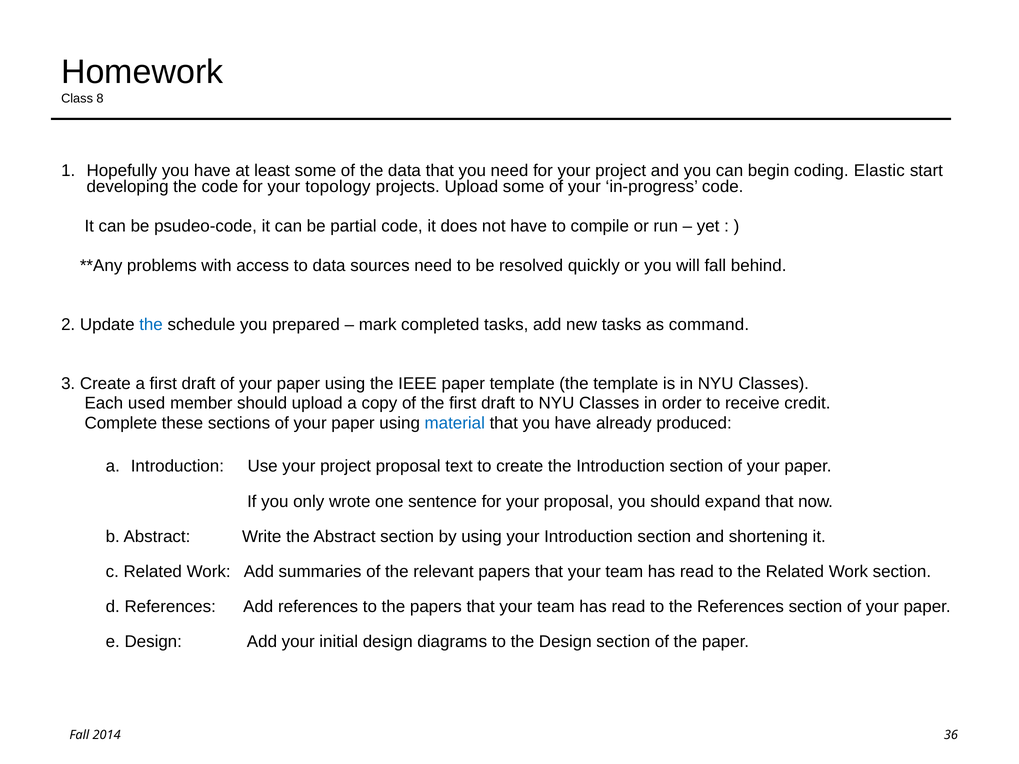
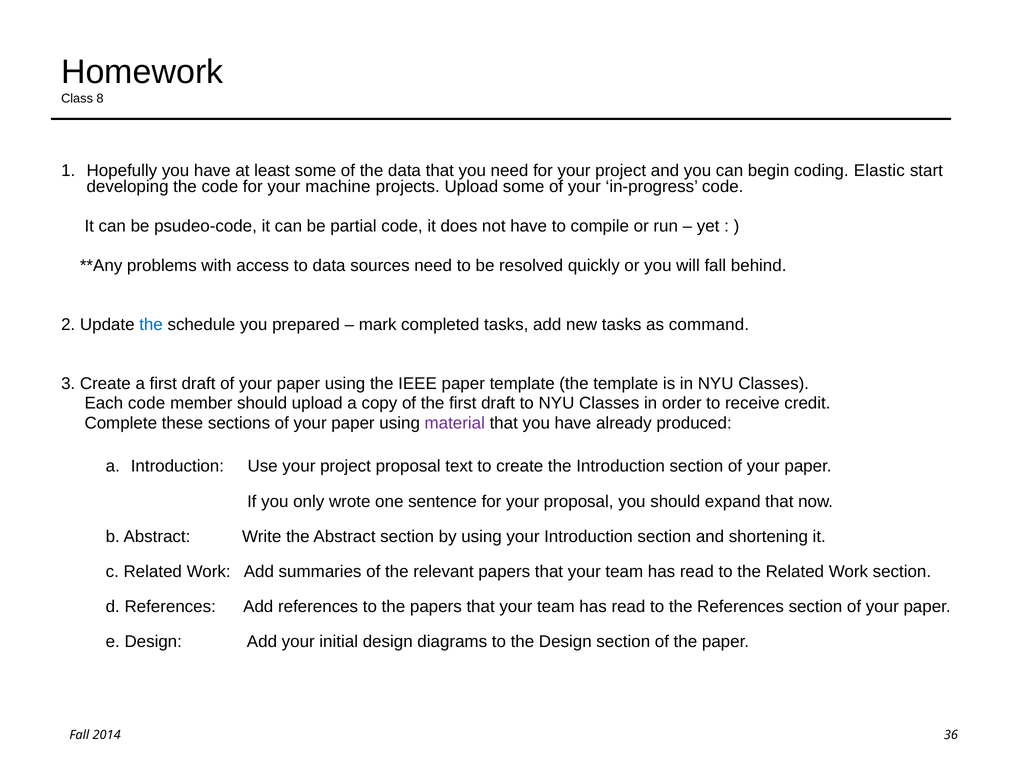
topology: topology -> machine
Each used: used -> code
material colour: blue -> purple
